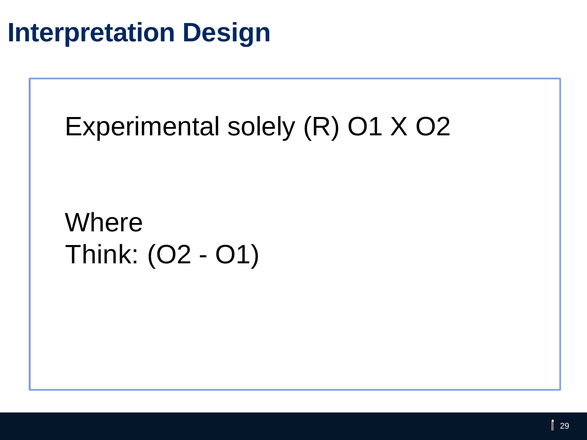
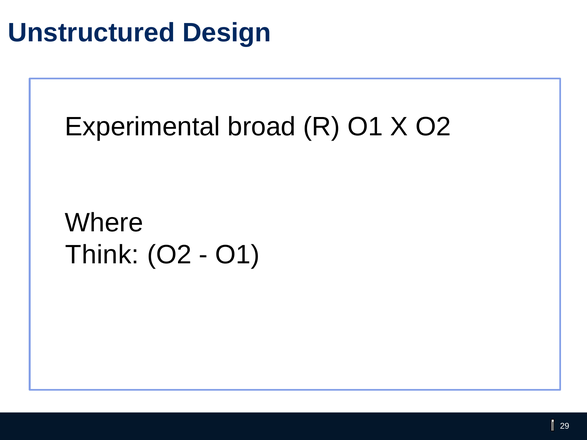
Interpretation: Interpretation -> Unstructured
solely: solely -> broad
